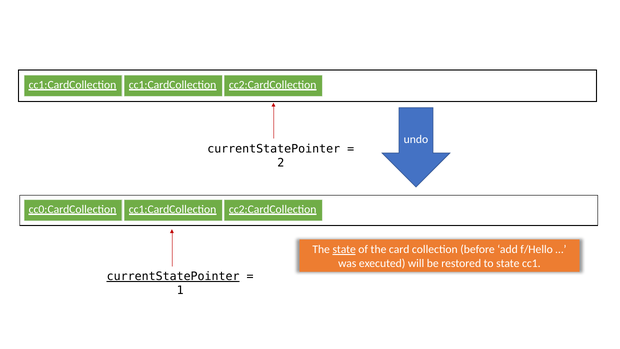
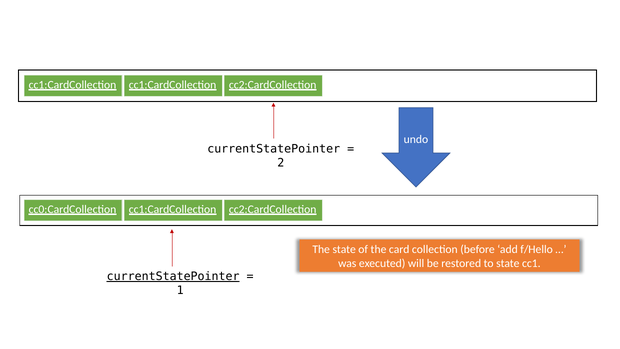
state at (344, 249) underline: present -> none
